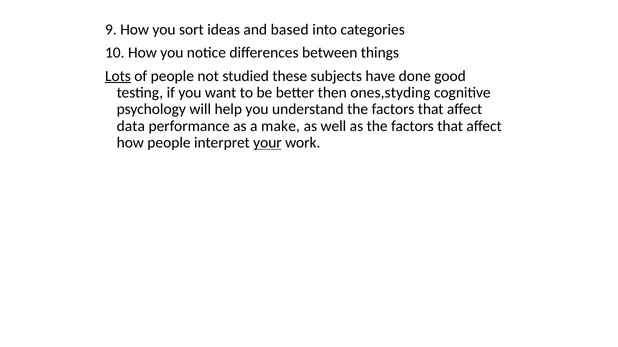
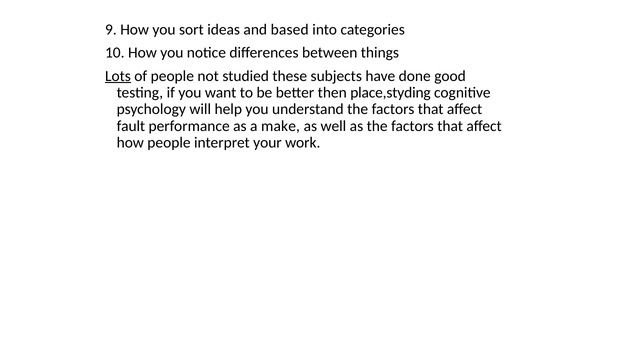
ones,styding: ones,styding -> place,styding
data: data -> fault
your underline: present -> none
